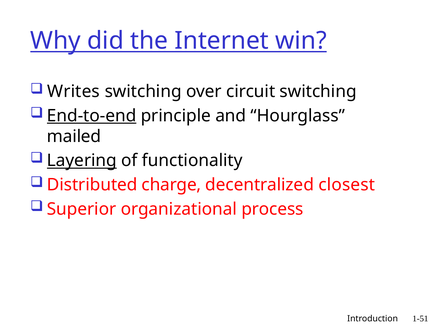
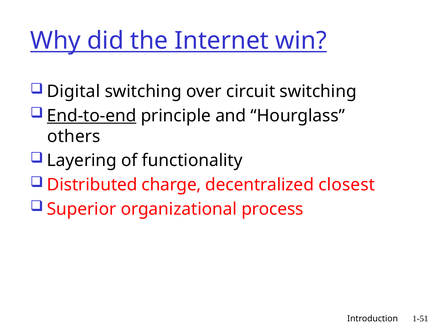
Writes: Writes -> Digital
mailed: mailed -> others
Layering underline: present -> none
